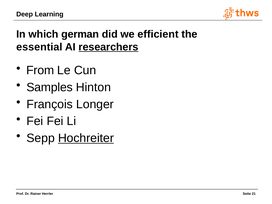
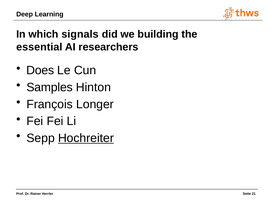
german: german -> signals
efficient: efficient -> building
researchers underline: present -> none
From: From -> Does
